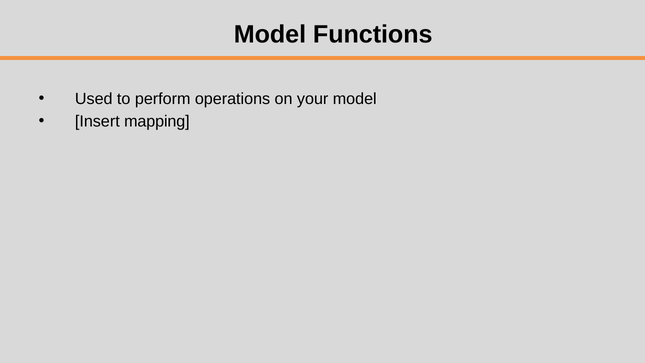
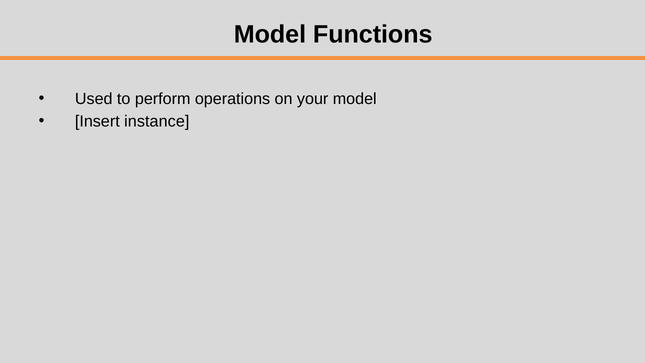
mapping: mapping -> instance
